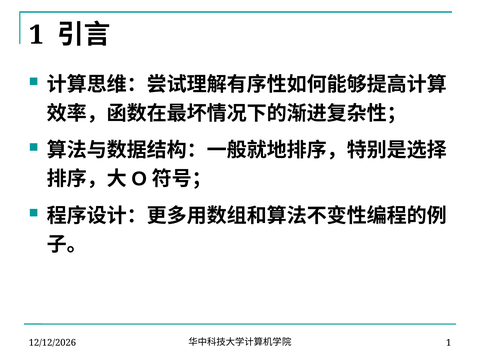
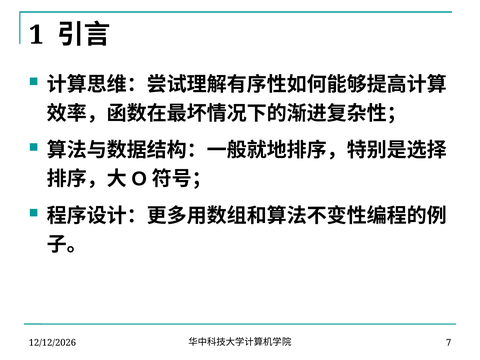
1 at (449, 343): 1 -> 7
